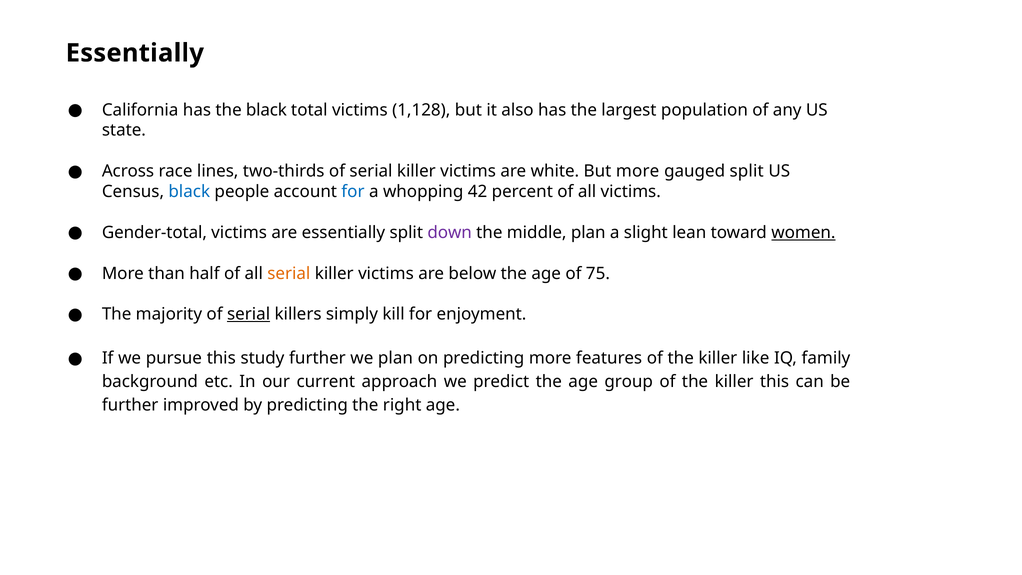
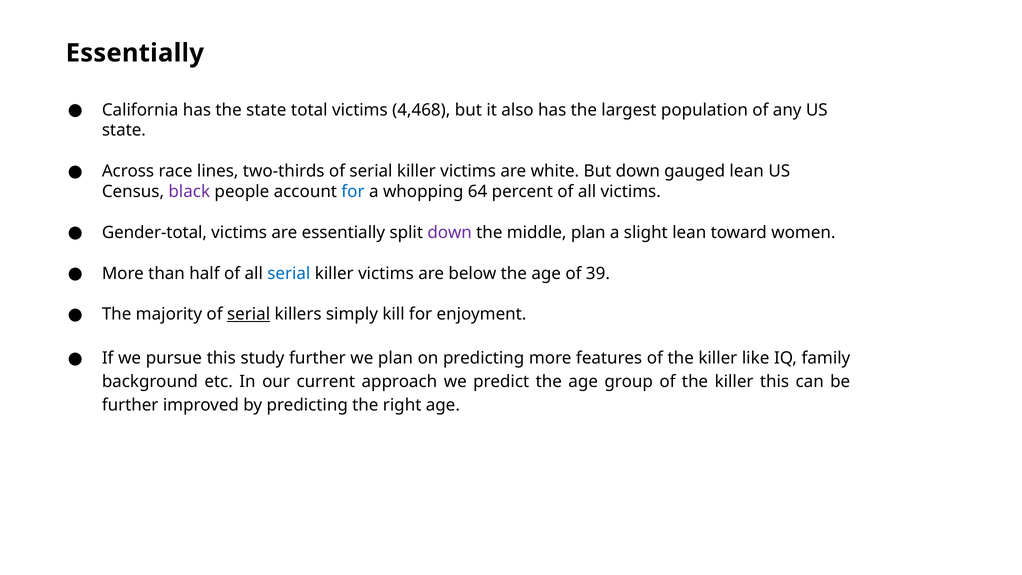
the black: black -> state
1,128: 1,128 -> 4,468
But more: more -> down
gauged split: split -> lean
black at (189, 192) colour: blue -> purple
42: 42 -> 64
women underline: present -> none
serial at (289, 273) colour: orange -> blue
75: 75 -> 39
